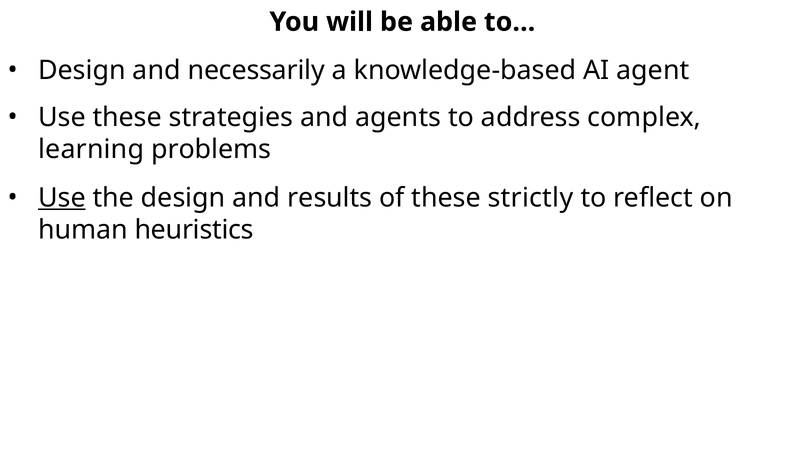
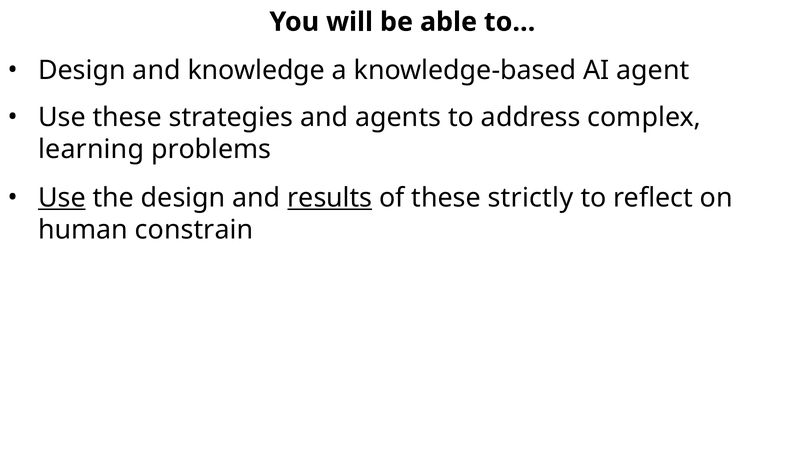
necessarily: necessarily -> knowledge
results underline: none -> present
heuristics: heuristics -> constrain
